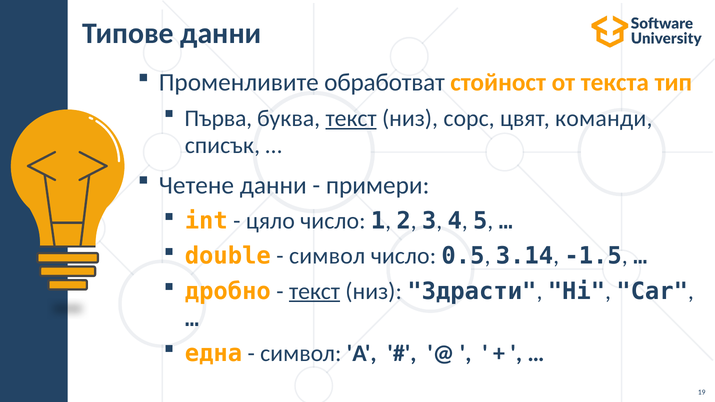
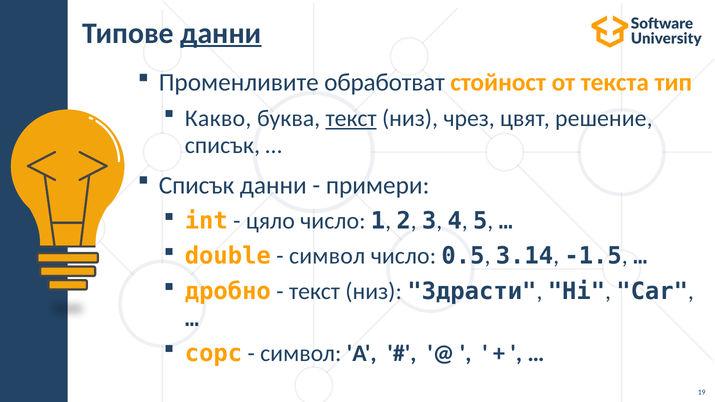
данни at (221, 33) underline: none -> present
Първа: Първа -> Какво
сорс: сорс -> чрез
команди: команди -> решение
Четене at (196, 185): Четене -> Списък
текст at (315, 291) underline: present -> none
една: една -> сорс
